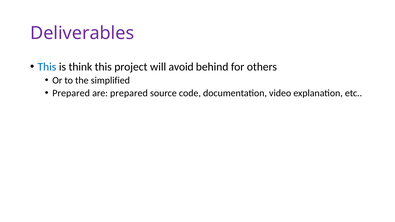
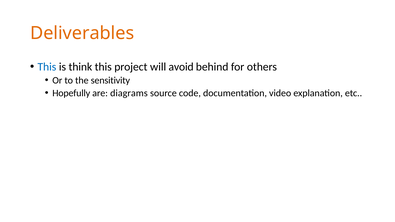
Deliverables colour: purple -> orange
simplified: simplified -> sensitivity
Prepared at (71, 93): Prepared -> Hopefully
are prepared: prepared -> diagrams
